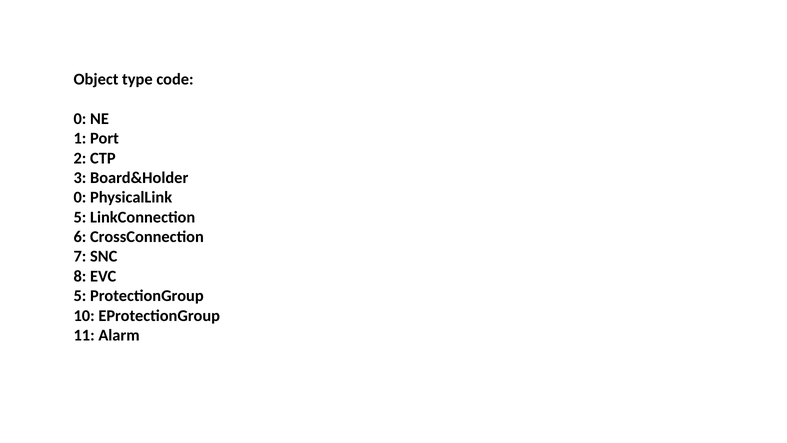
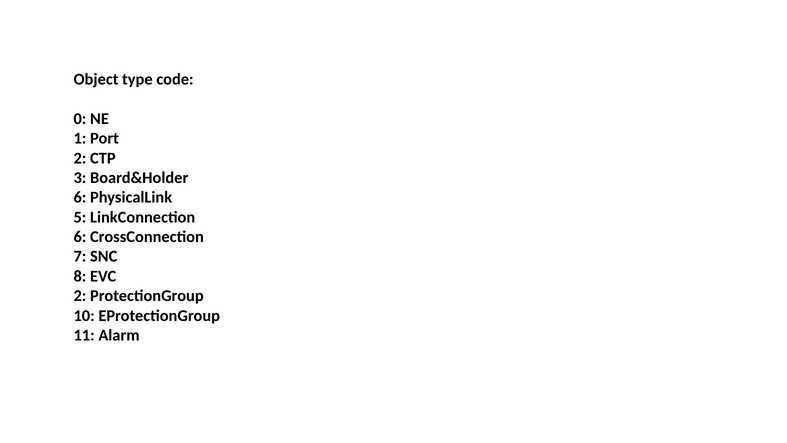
0 at (80, 197): 0 -> 6
5 at (80, 296): 5 -> 2
